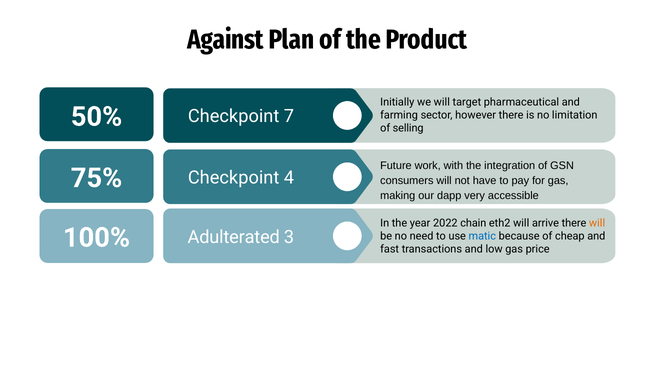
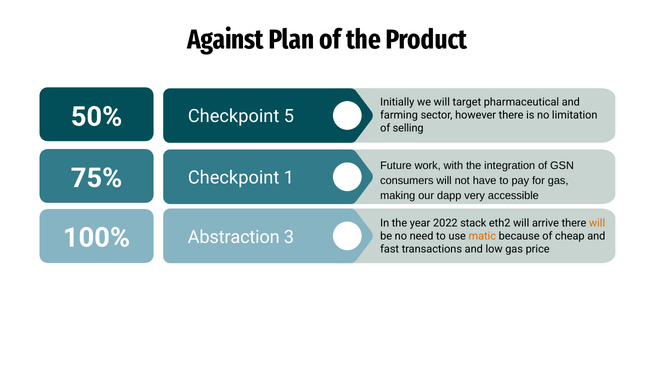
7: 7 -> 5
4: 4 -> 1
chain: chain -> stack
Adulterated: Adulterated -> Abstraction
matic colour: blue -> orange
